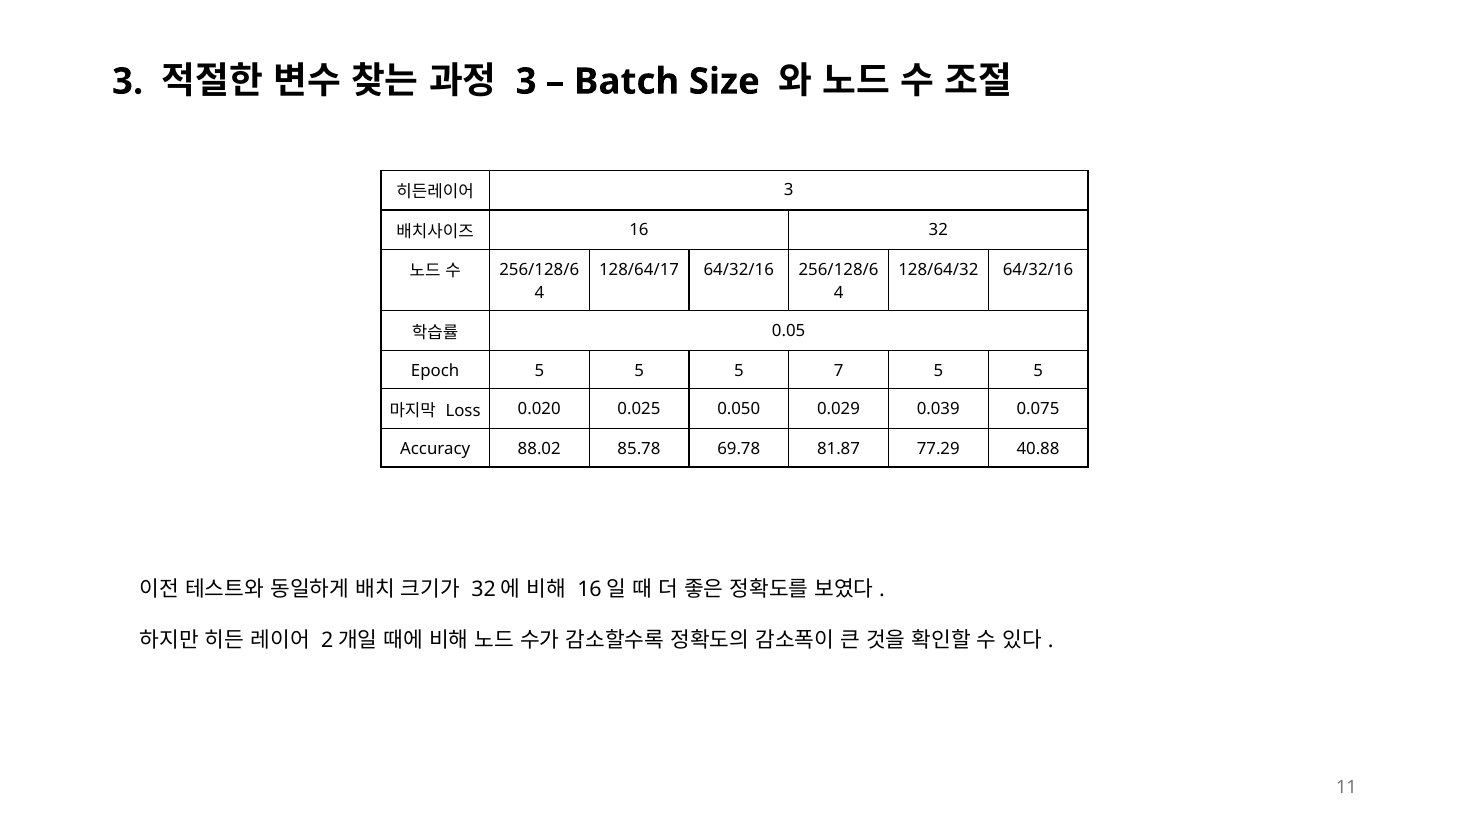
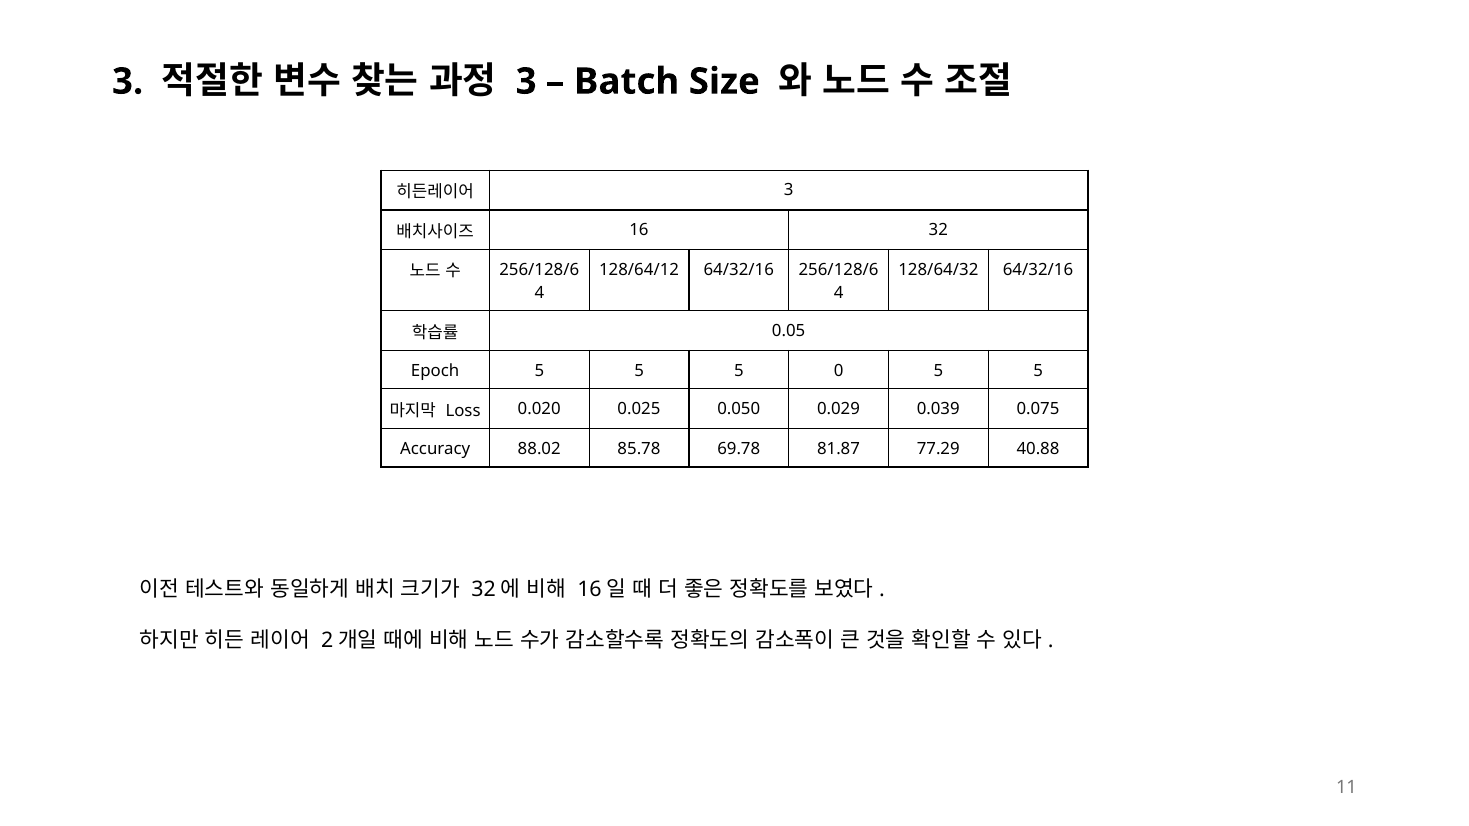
128/64/17: 128/64/17 -> 128/64/12
7: 7 -> 0
